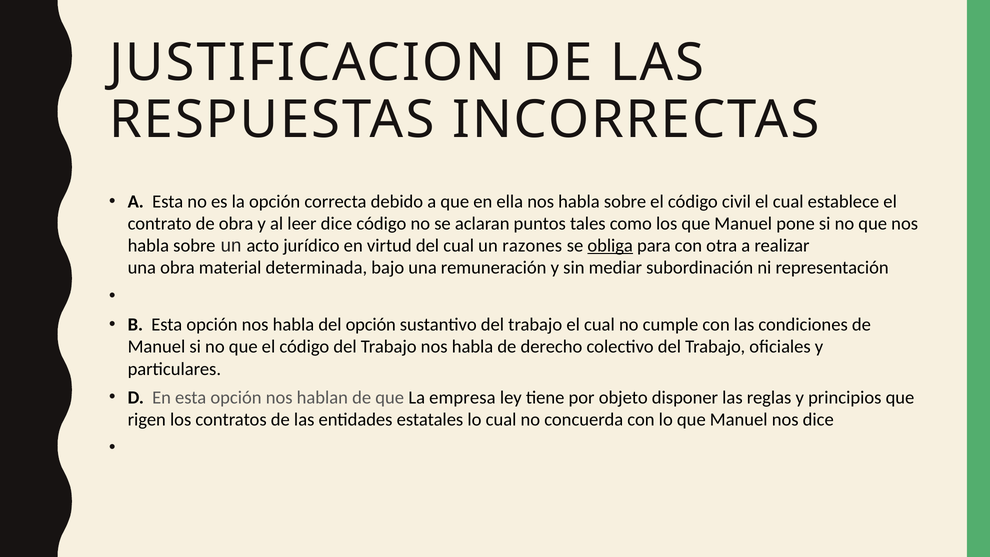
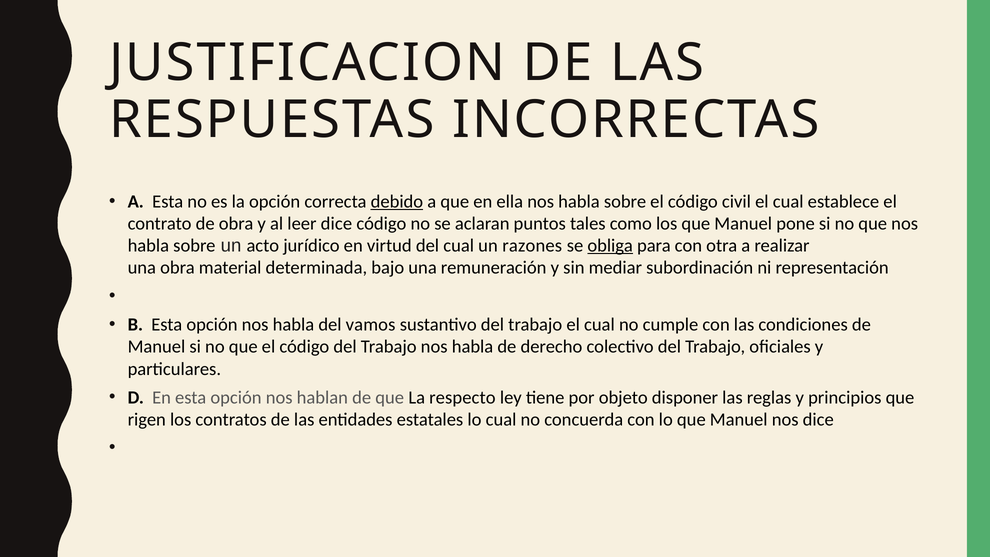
debido underline: none -> present
del opción: opción -> vamos
empresa: empresa -> respecto
